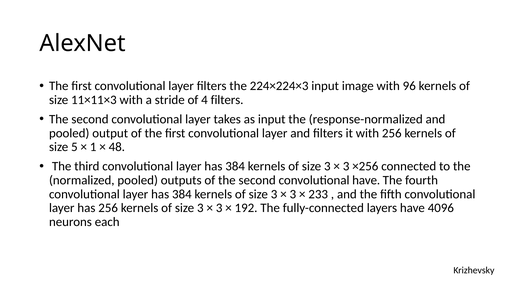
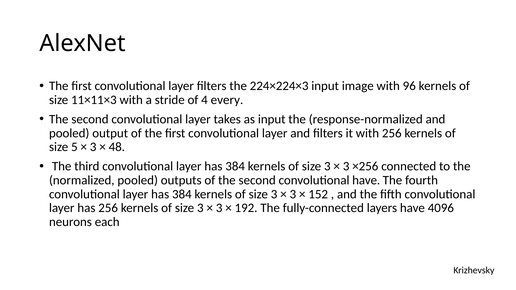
4 filters: filters -> every
1 at (93, 147): 1 -> 3
233: 233 -> 152
